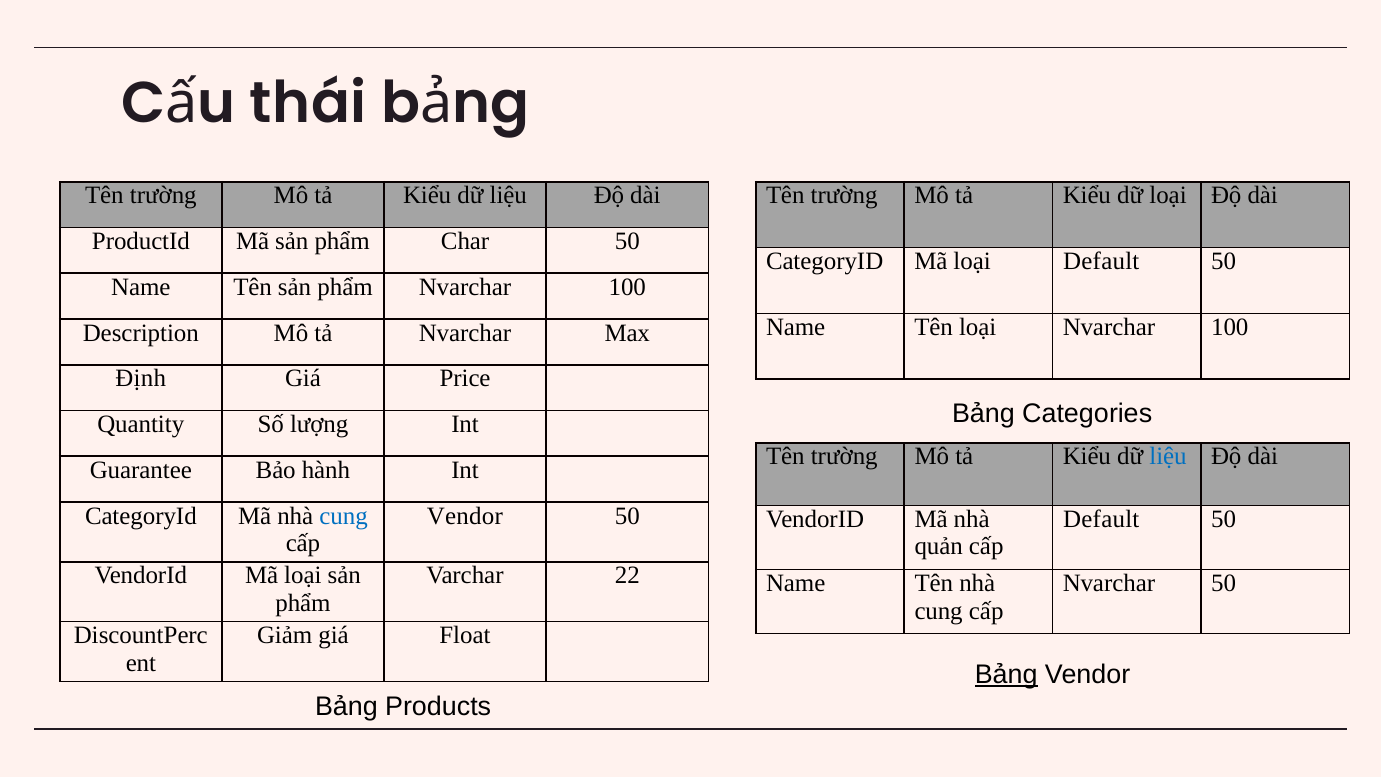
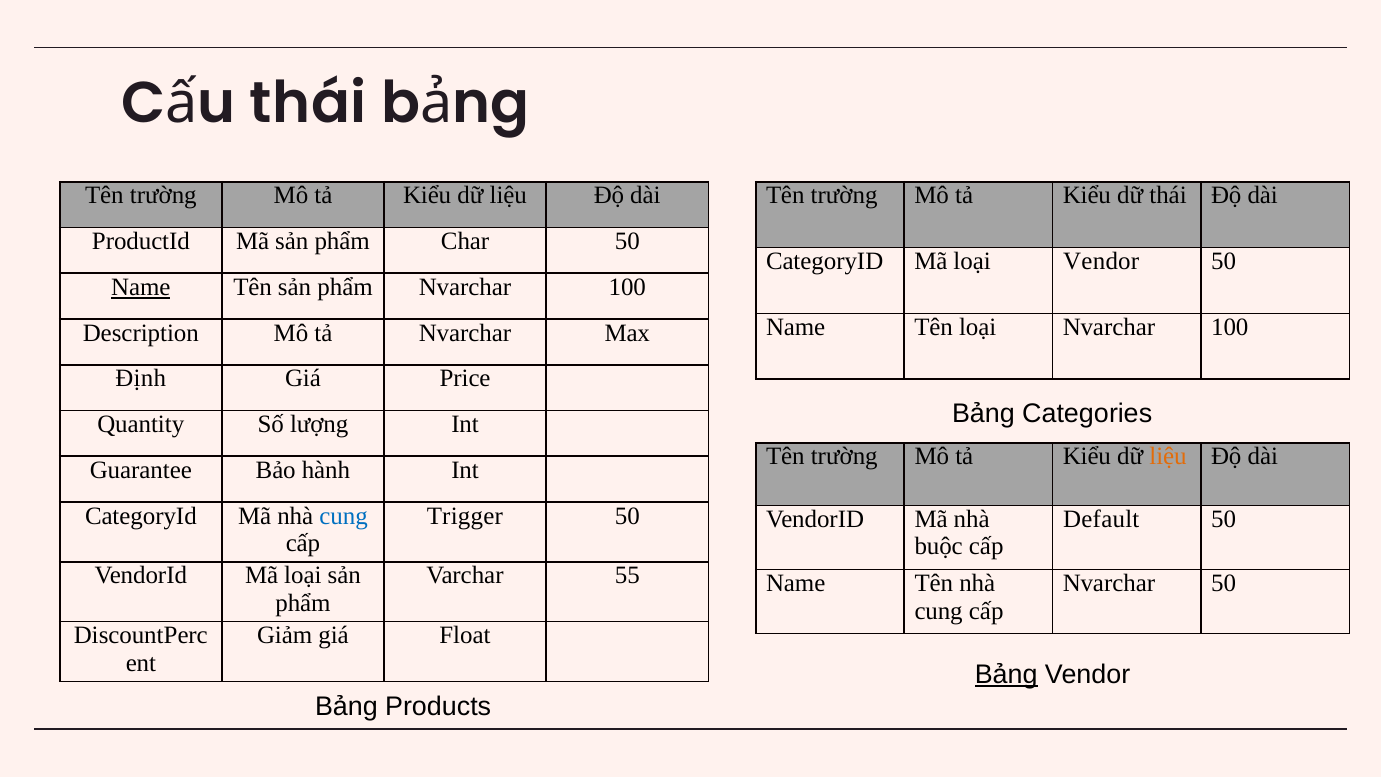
dữ loại: loại -> thái
loại Default: Default -> Vendor
Name at (141, 287) underline: none -> present
liệu at (1168, 457) colour: blue -> orange
Vendor at (465, 516): Vendor -> Trigger
quản: quản -> buộc
22: 22 -> 55
